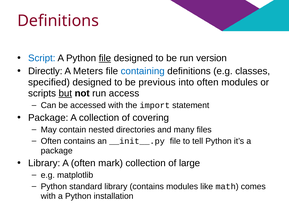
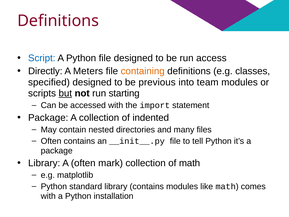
file at (105, 58) underline: present -> none
version: version -> access
containing colour: blue -> orange
into often: often -> team
access: access -> starting
covering: covering -> indented
of large: large -> math
